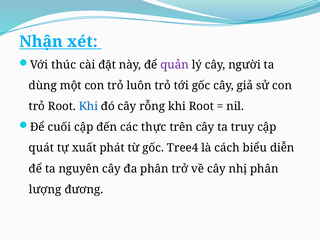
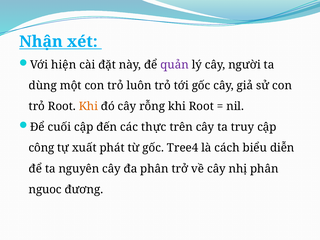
thúc: thúc -> hiện
Khi at (88, 106) colour: blue -> orange
quát: quát -> công
lượng: lượng -> nguoc
